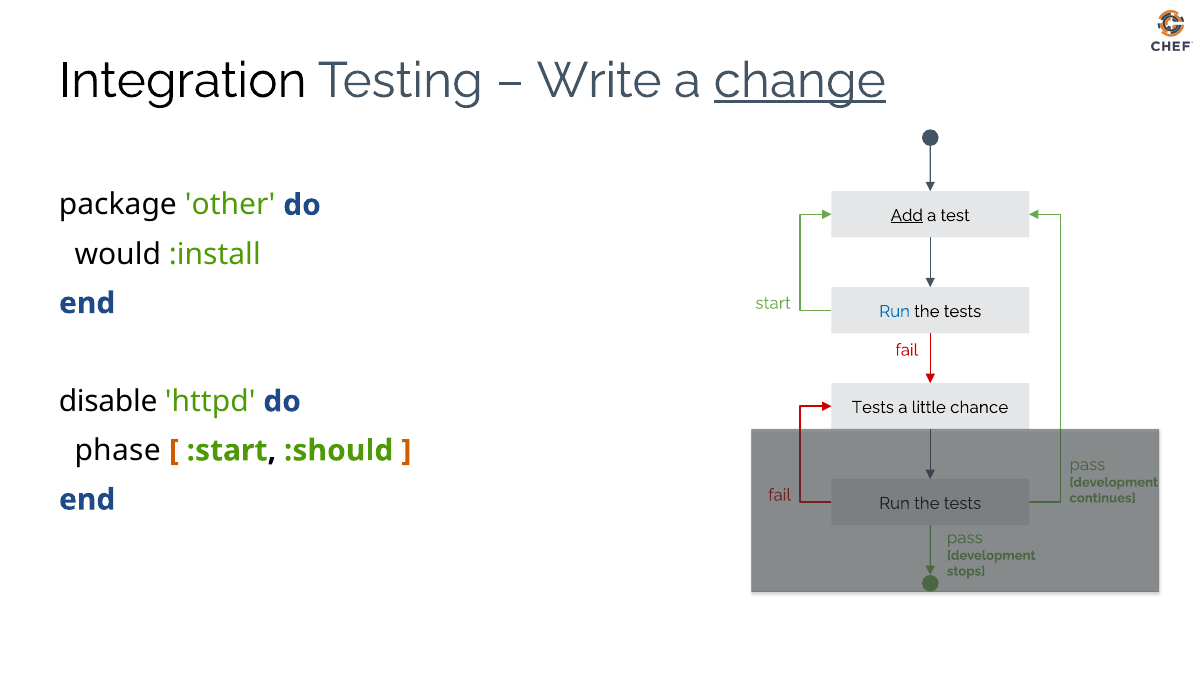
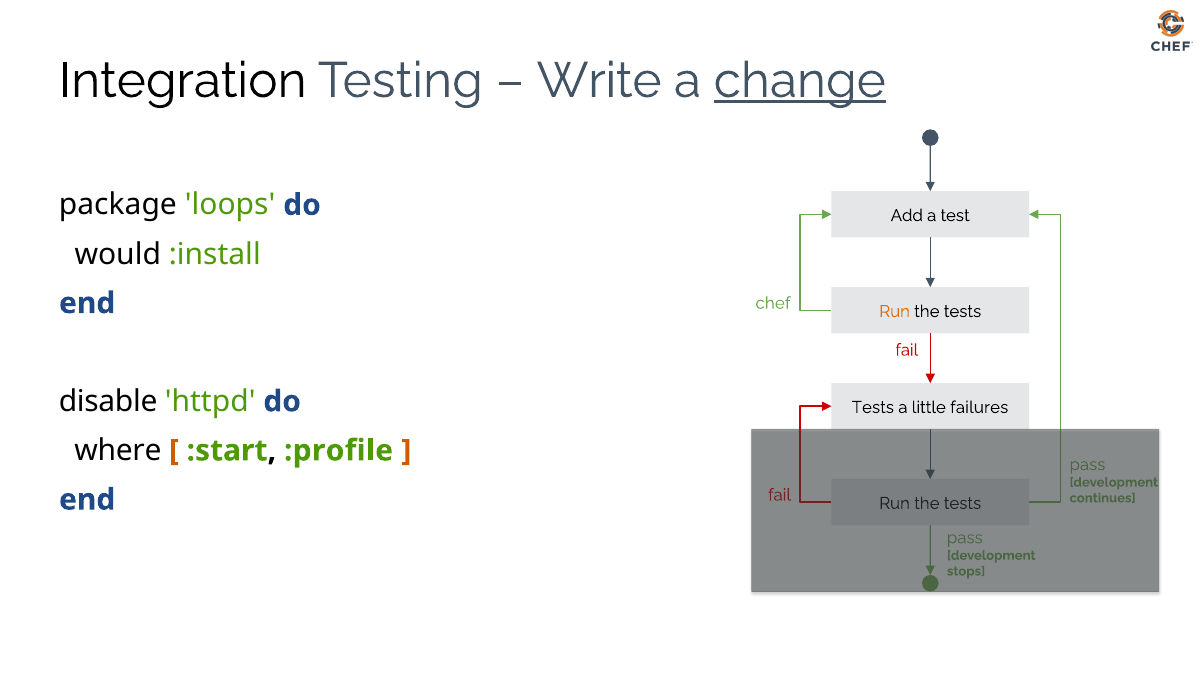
other: other -> loops
Add underline: present -> none
start: start -> chef
Run at (895, 311) colour: blue -> orange
chance: chance -> failures
phase: phase -> where
:should: :should -> :profile
